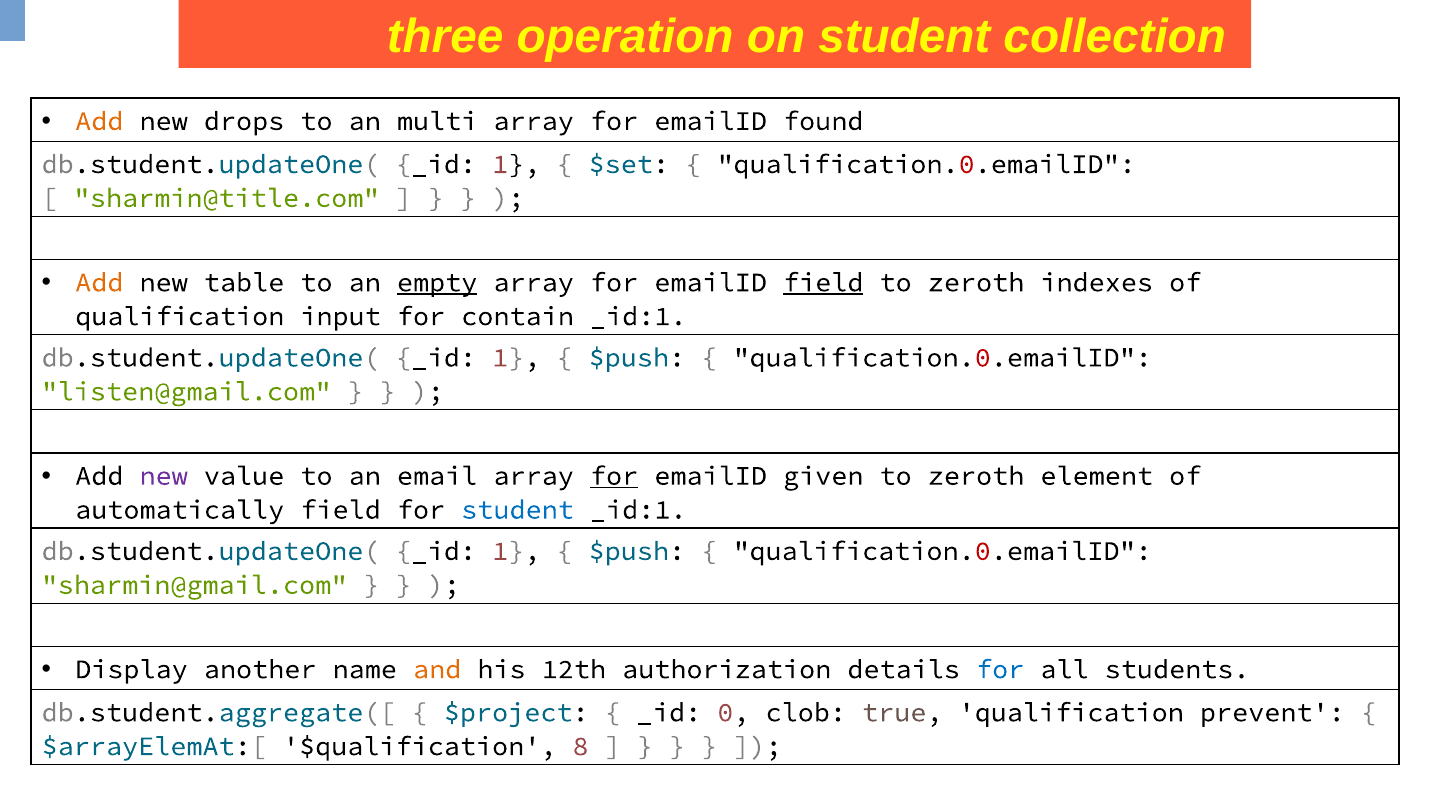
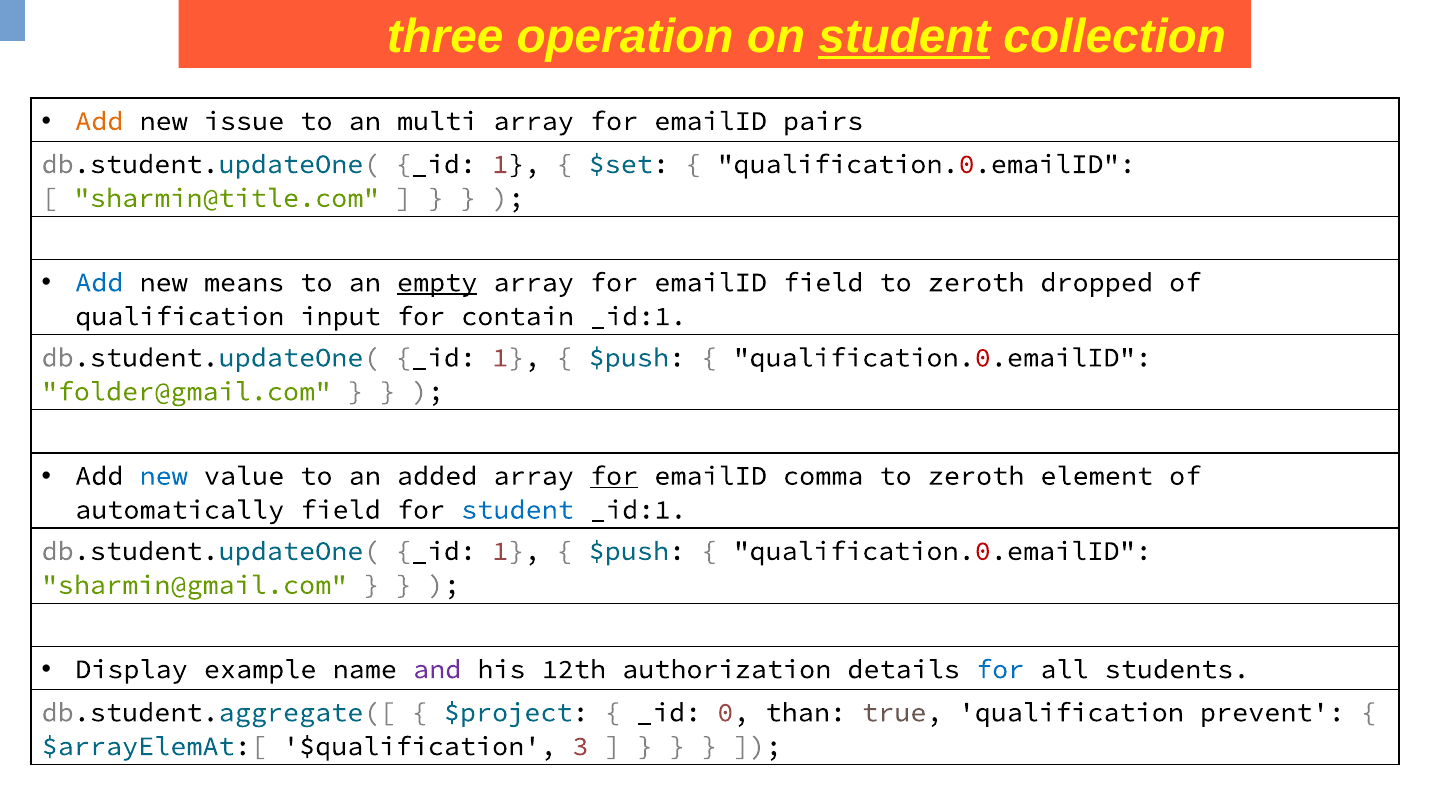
student at (904, 37) underline: none -> present
drops: drops -> issue
found: found -> pairs
Add at (99, 282) colour: orange -> blue
table: table -> means
field at (823, 282) underline: present -> none
indexes: indexes -> dropped
listen@gmail.com: listen@gmail.com -> folder@gmail.com
new at (164, 476) colour: purple -> blue
email: email -> added
given: given -> comma
another: another -> example
and colour: orange -> purple
clob: clob -> than
8: 8 -> 3
